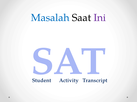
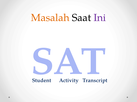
Masalah colour: blue -> orange
